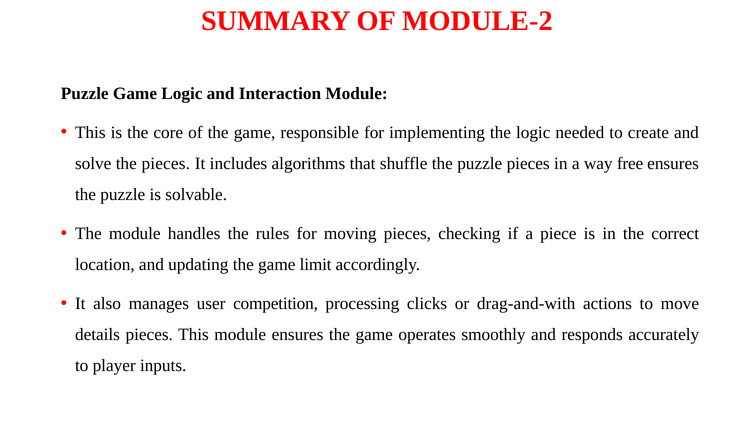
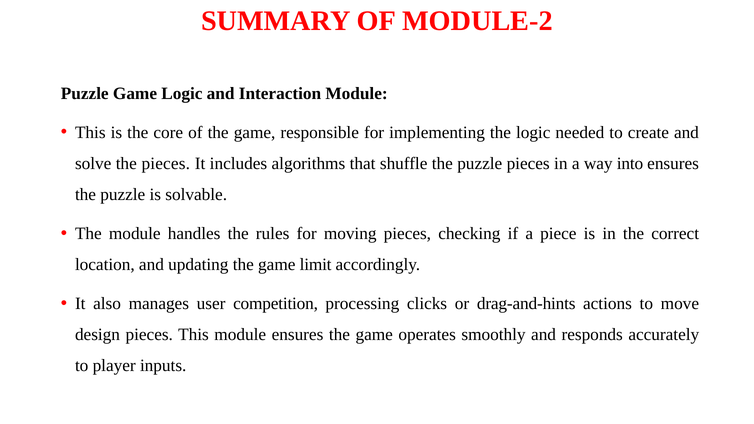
free: free -> into
drag-and-with: drag-and-with -> drag-and-hints
details: details -> design
